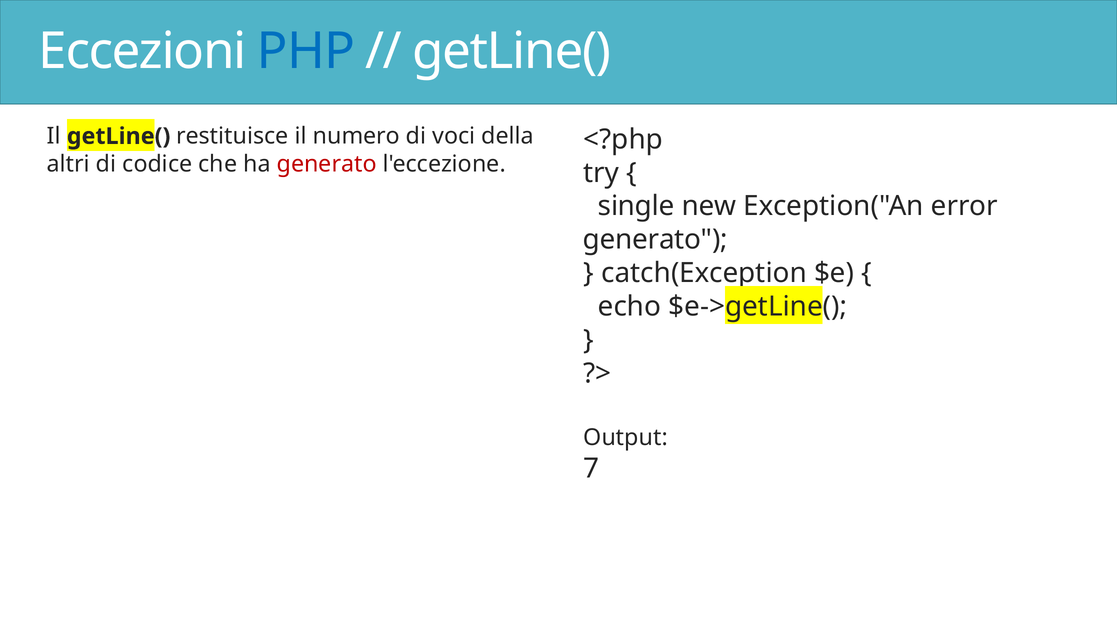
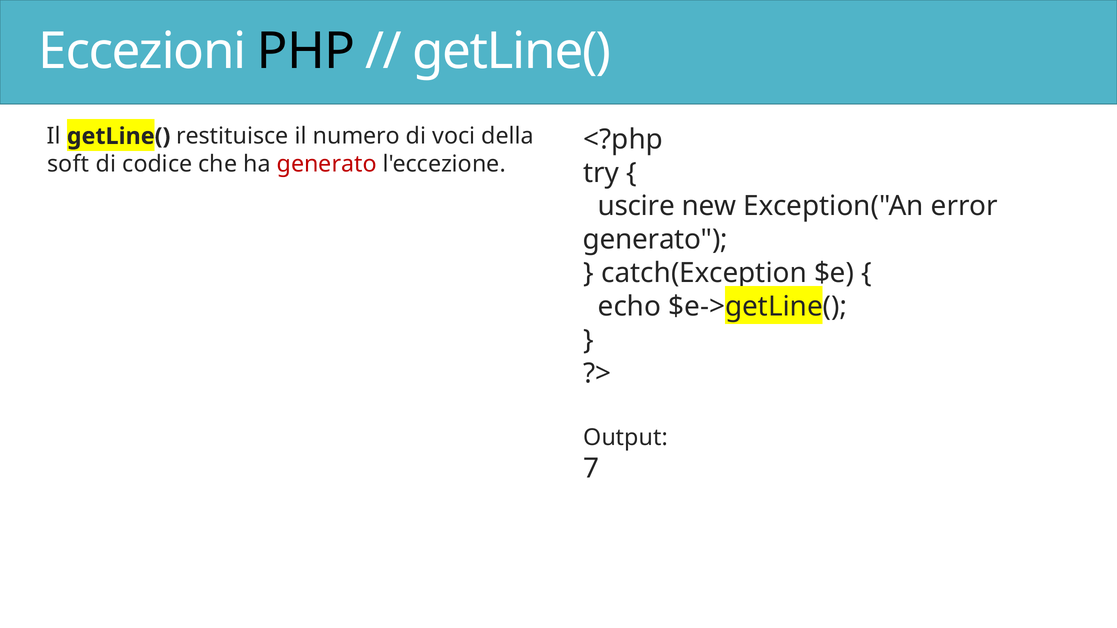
PHP colour: blue -> black
altri: altri -> soft
single: single -> uscire
